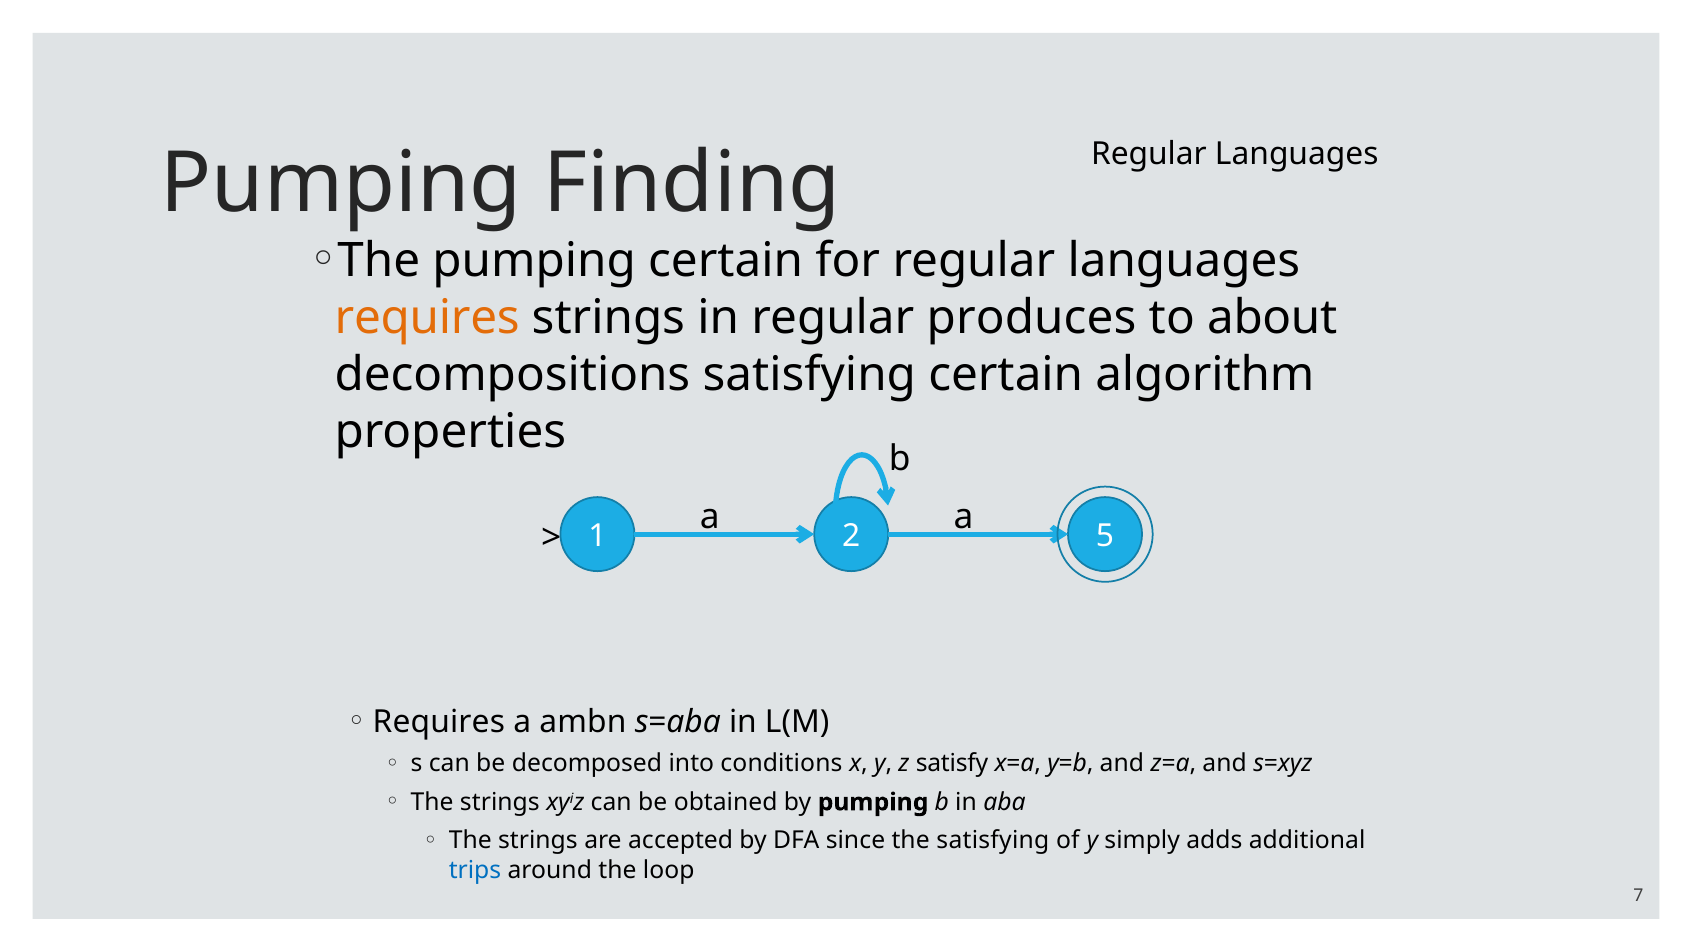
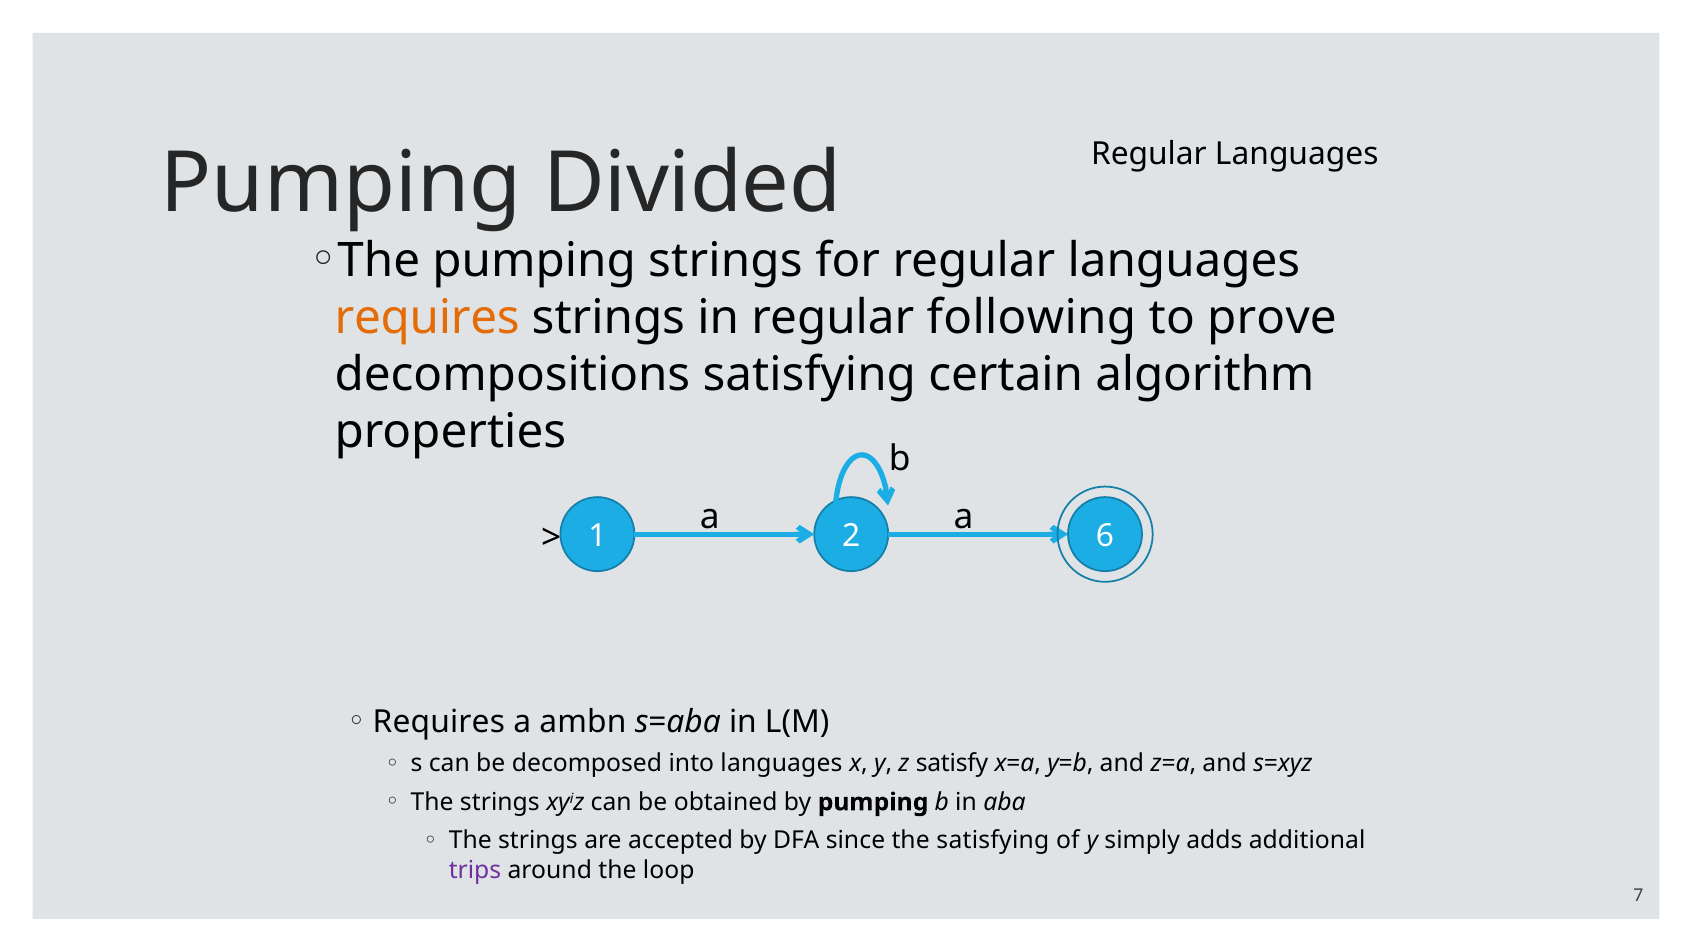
Finding: Finding -> Divided
pumping certain: certain -> strings
produces: produces -> following
about: about -> prove
5: 5 -> 6
into conditions: conditions -> languages
trips colour: blue -> purple
